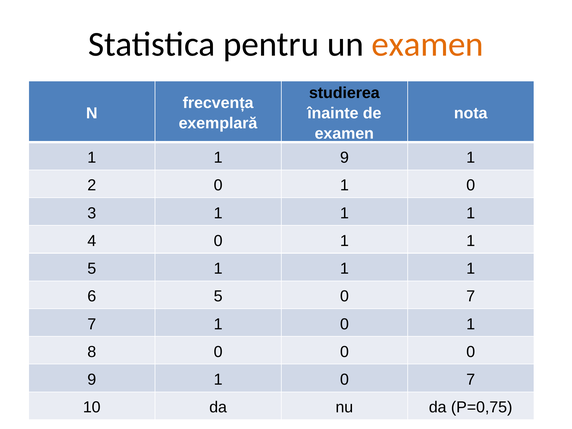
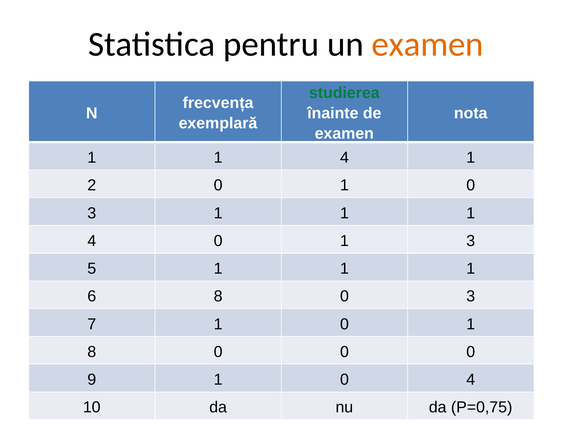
studierea colour: black -> green
9 at (344, 158): 9 -> 4
0 1 1: 1 -> 3
6 5: 5 -> 8
7 at (471, 296): 7 -> 3
1 0 7: 7 -> 4
